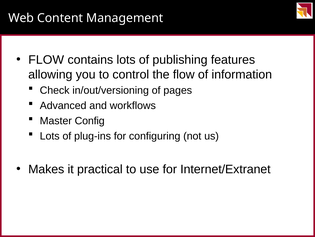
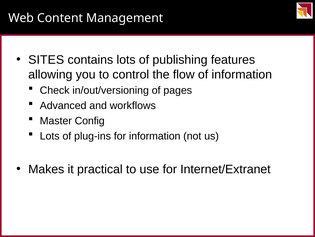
FLOW at (46, 60): FLOW -> SITES
for configuring: configuring -> information
